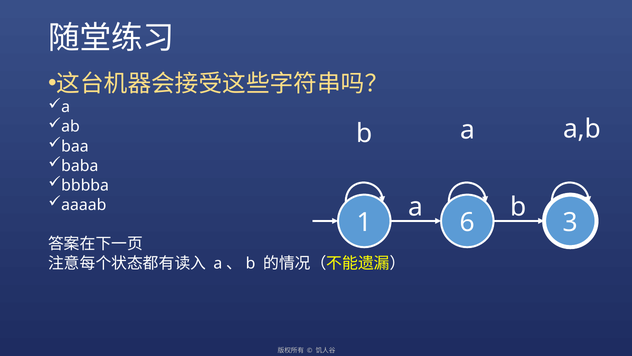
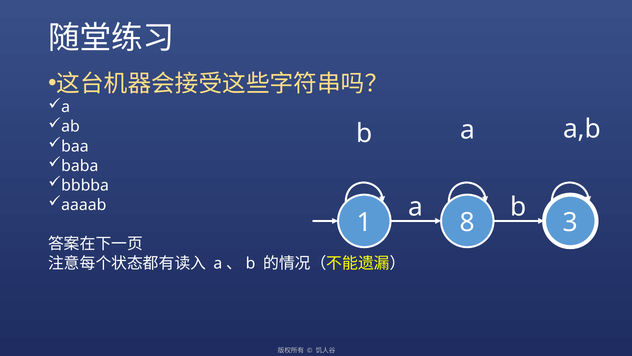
6: 6 -> 8
